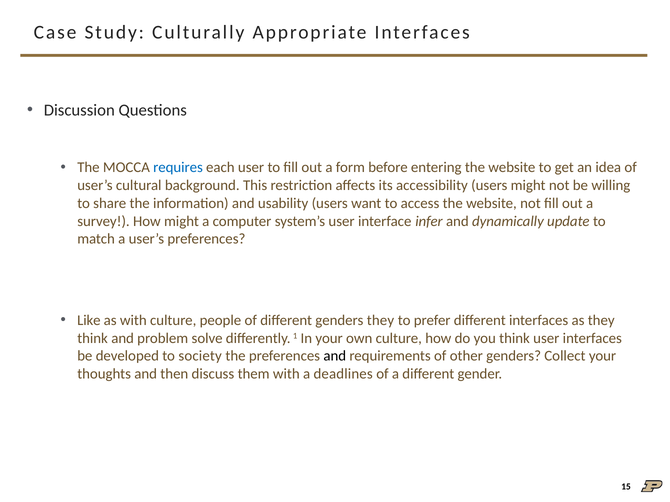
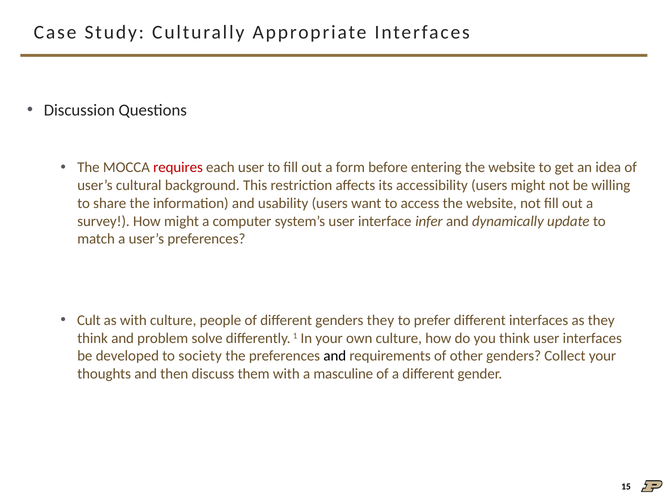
requires colour: blue -> red
Like: Like -> Cult
deadlines: deadlines -> masculine
